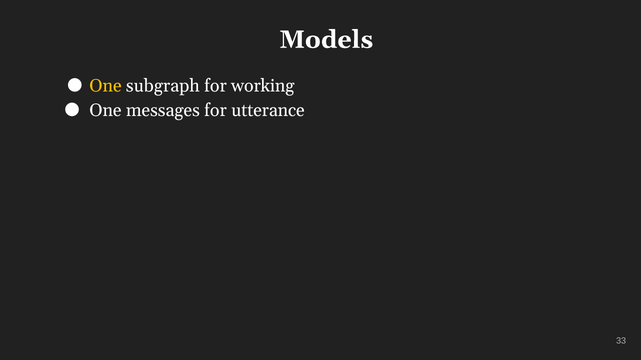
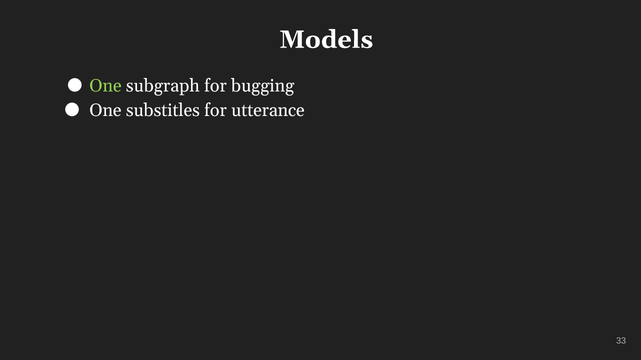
One at (105, 86) colour: yellow -> light green
working: working -> bugging
messages: messages -> substitles
